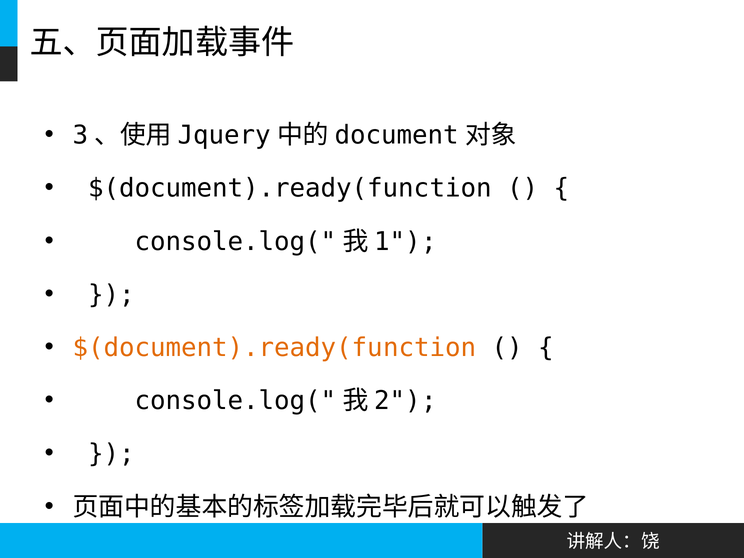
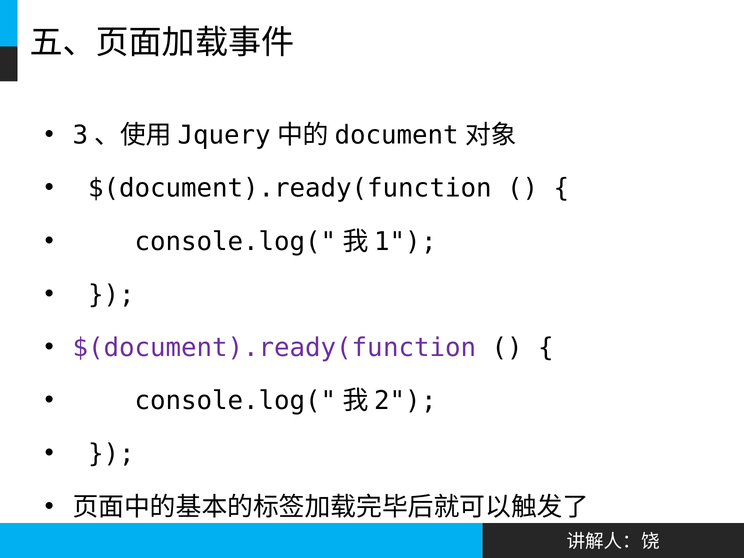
$(document).ready(function at (274, 348) colour: orange -> purple
